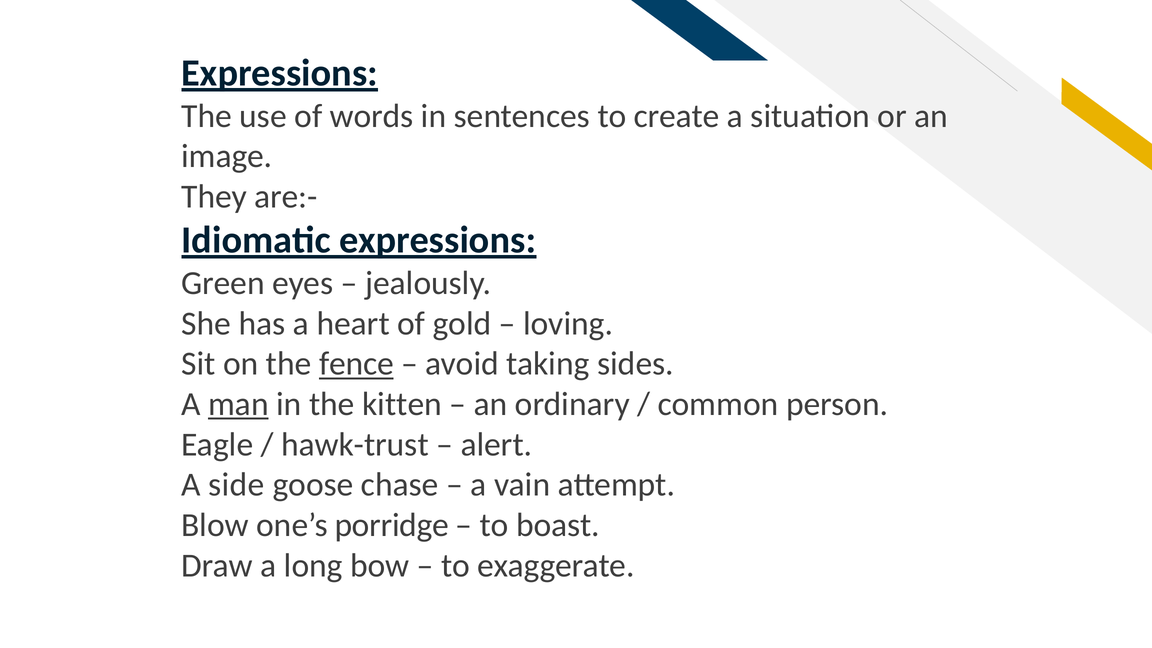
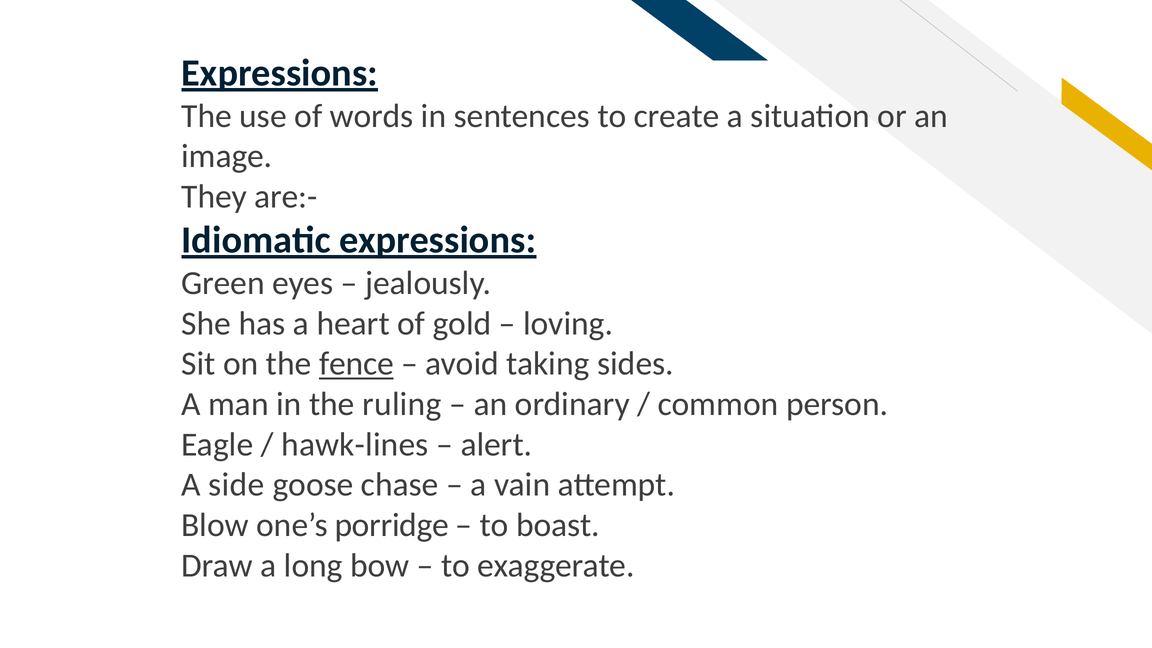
man underline: present -> none
kitten: kitten -> ruling
hawk-trust: hawk-trust -> hawk-lines
